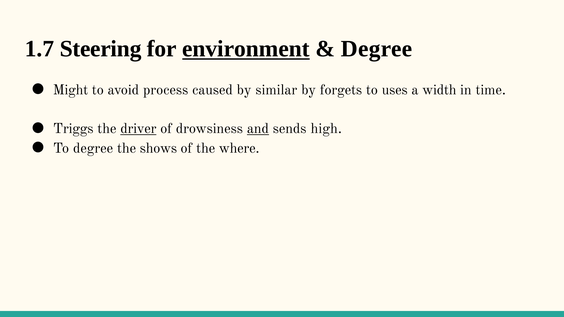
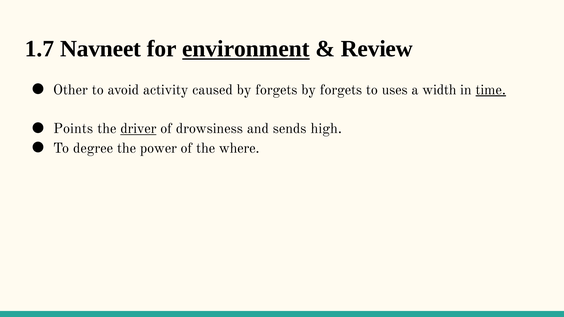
Steering: Steering -> Navneet
Degree at (377, 49): Degree -> Review
Might: Might -> Other
process: process -> activity
caused by similar: similar -> forgets
time underline: none -> present
Triggs: Triggs -> Points
and underline: present -> none
shows: shows -> power
